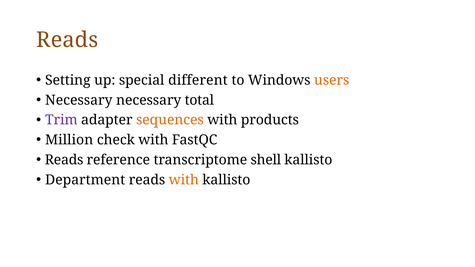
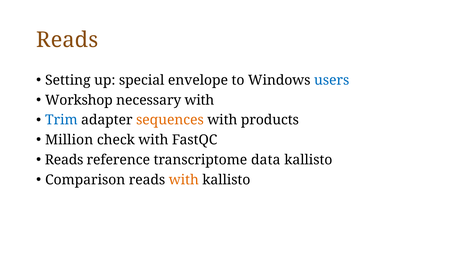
different: different -> envelope
users colour: orange -> blue
Necessary at (79, 100): Necessary -> Workshop
necessary total: total -> with
Trim colour: purple -> blue
shell: shell -> data
Department: Department -> Comparison
